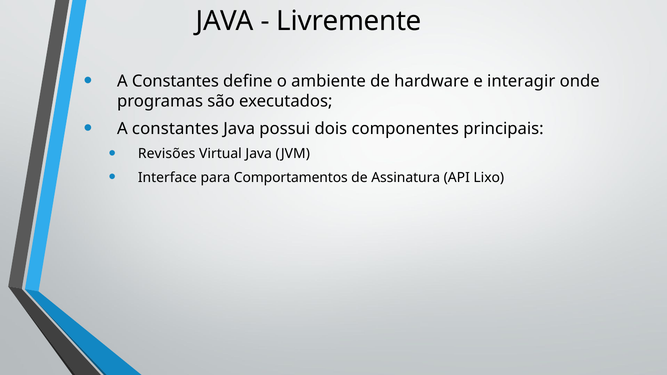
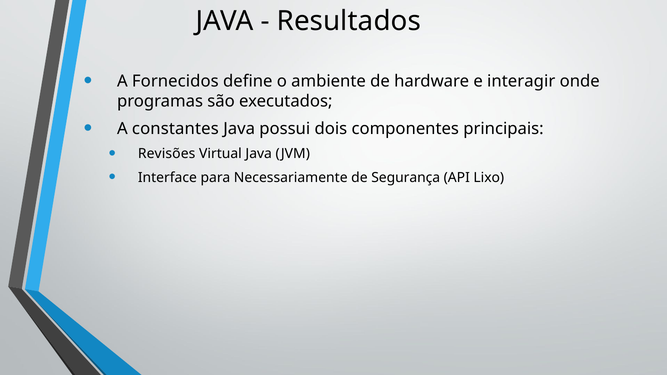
Livremente: Livremente -> Resultados
Constantes at (175, 81): Constantes -> Fornecidos
Comportamentos: Comportamentos -> Necessariamente
Assinatura: Assinatura -> Segurança
